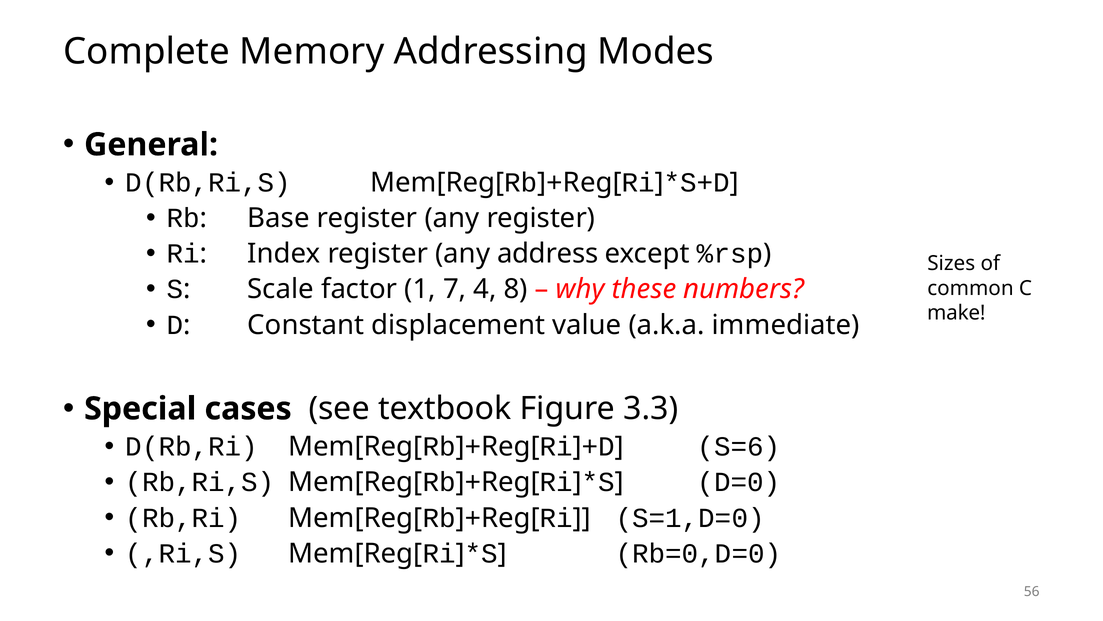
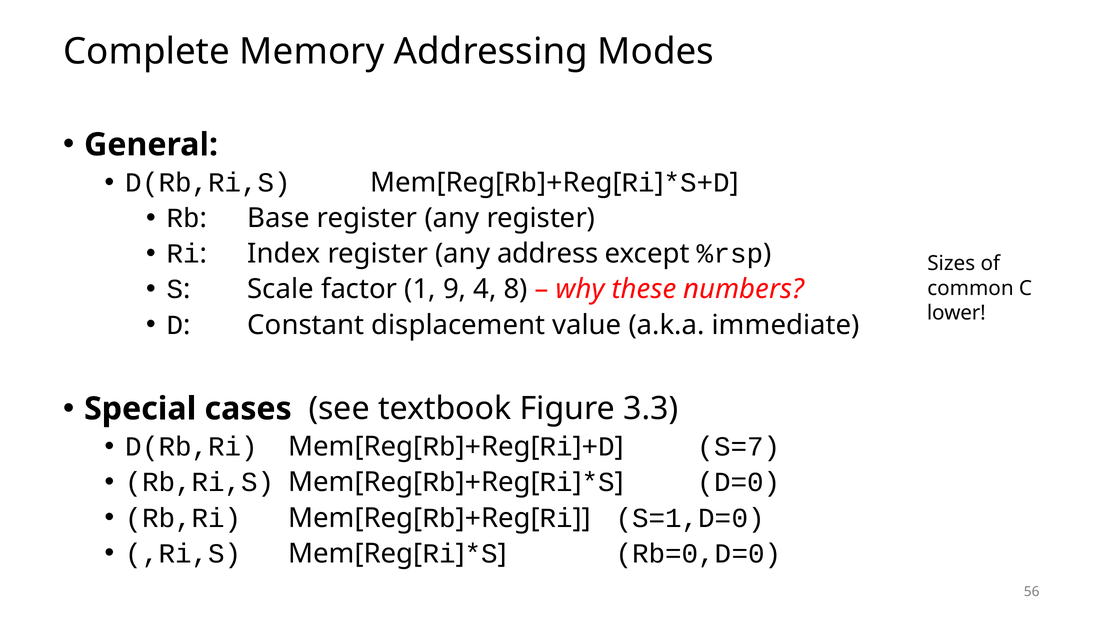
7: 7 -> 9
make: make -> lower
S=6: S=6 -> S=7
